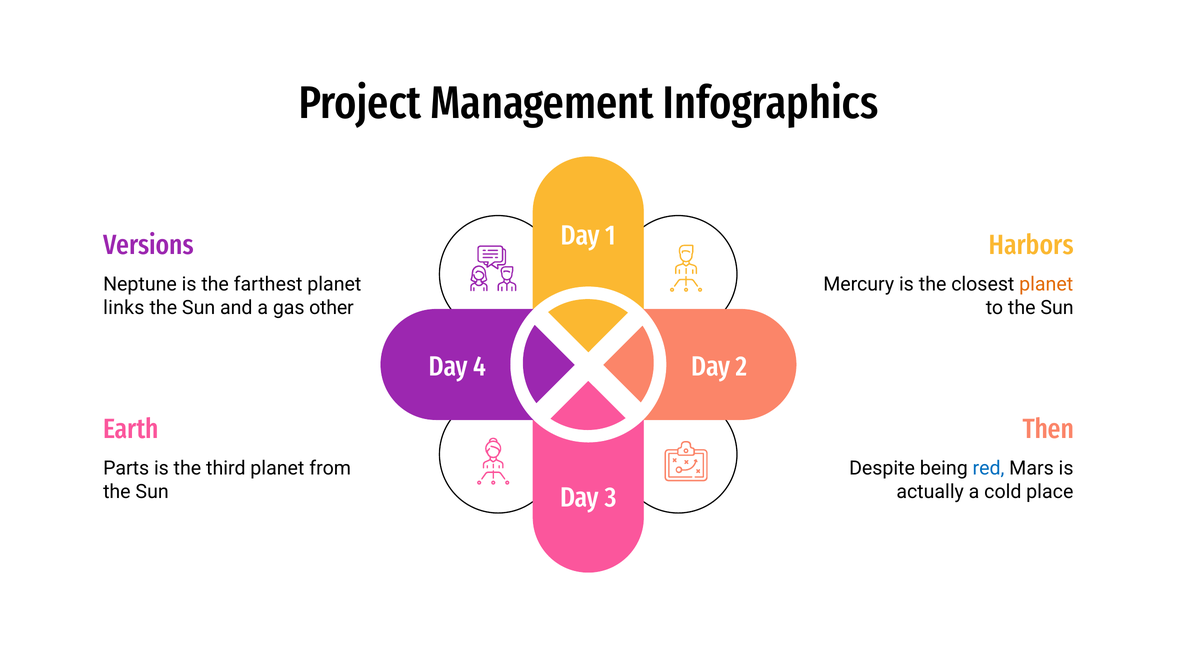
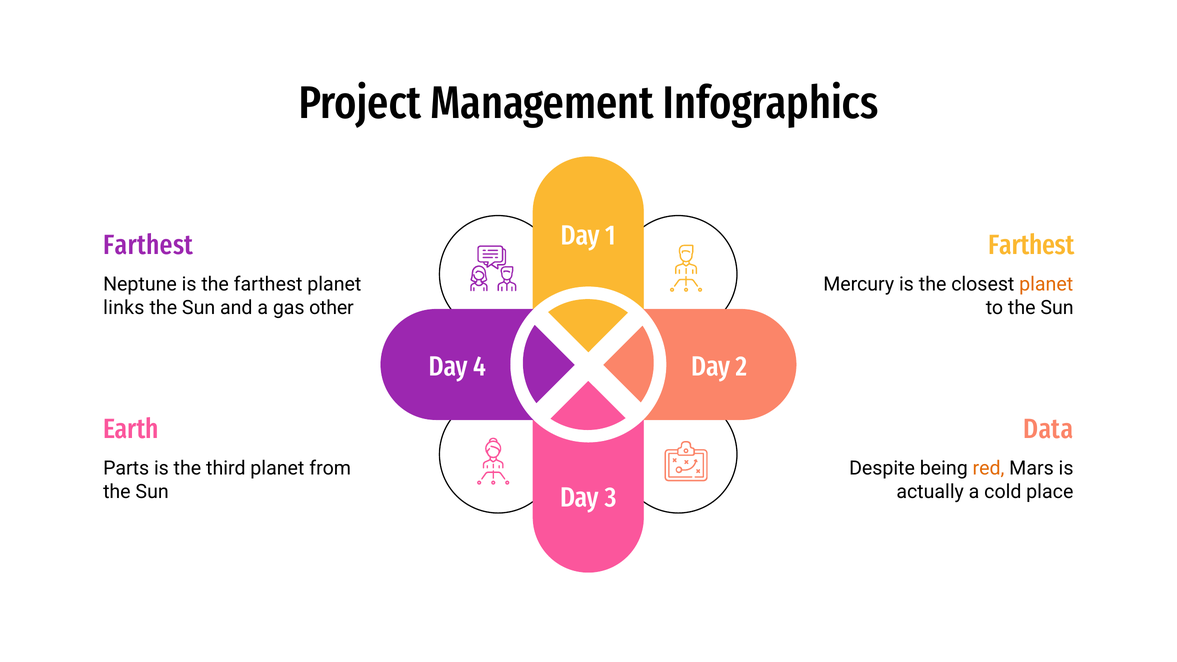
Versions at (148, 245): Versions -> Farthest
Harbors at (1031, 245): Harbors -> Farthest
Then: Then -> Data
red colour: blue -> orange
